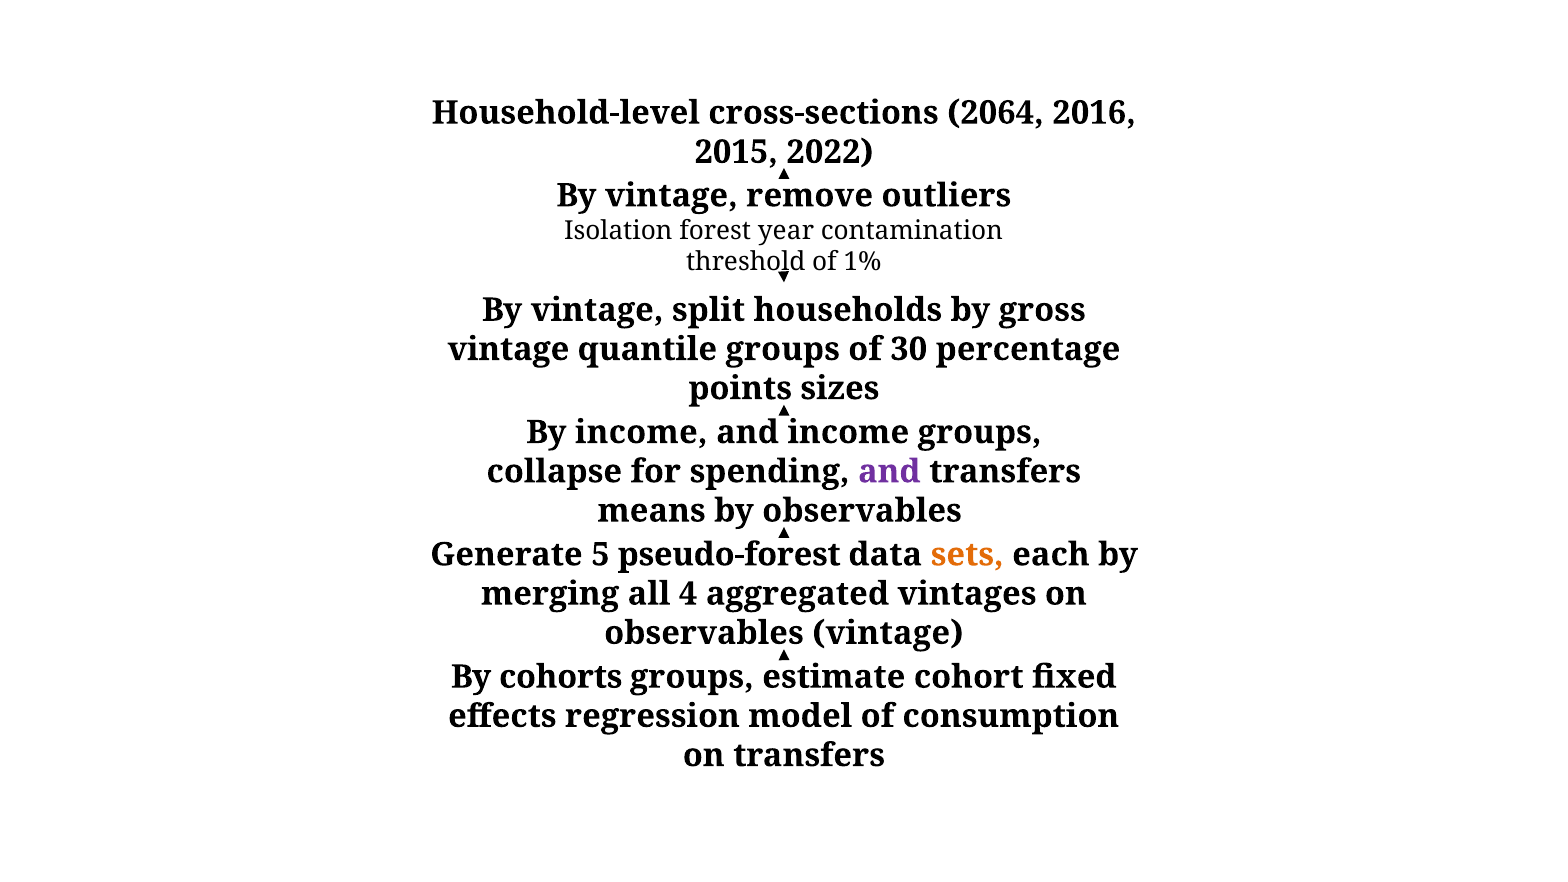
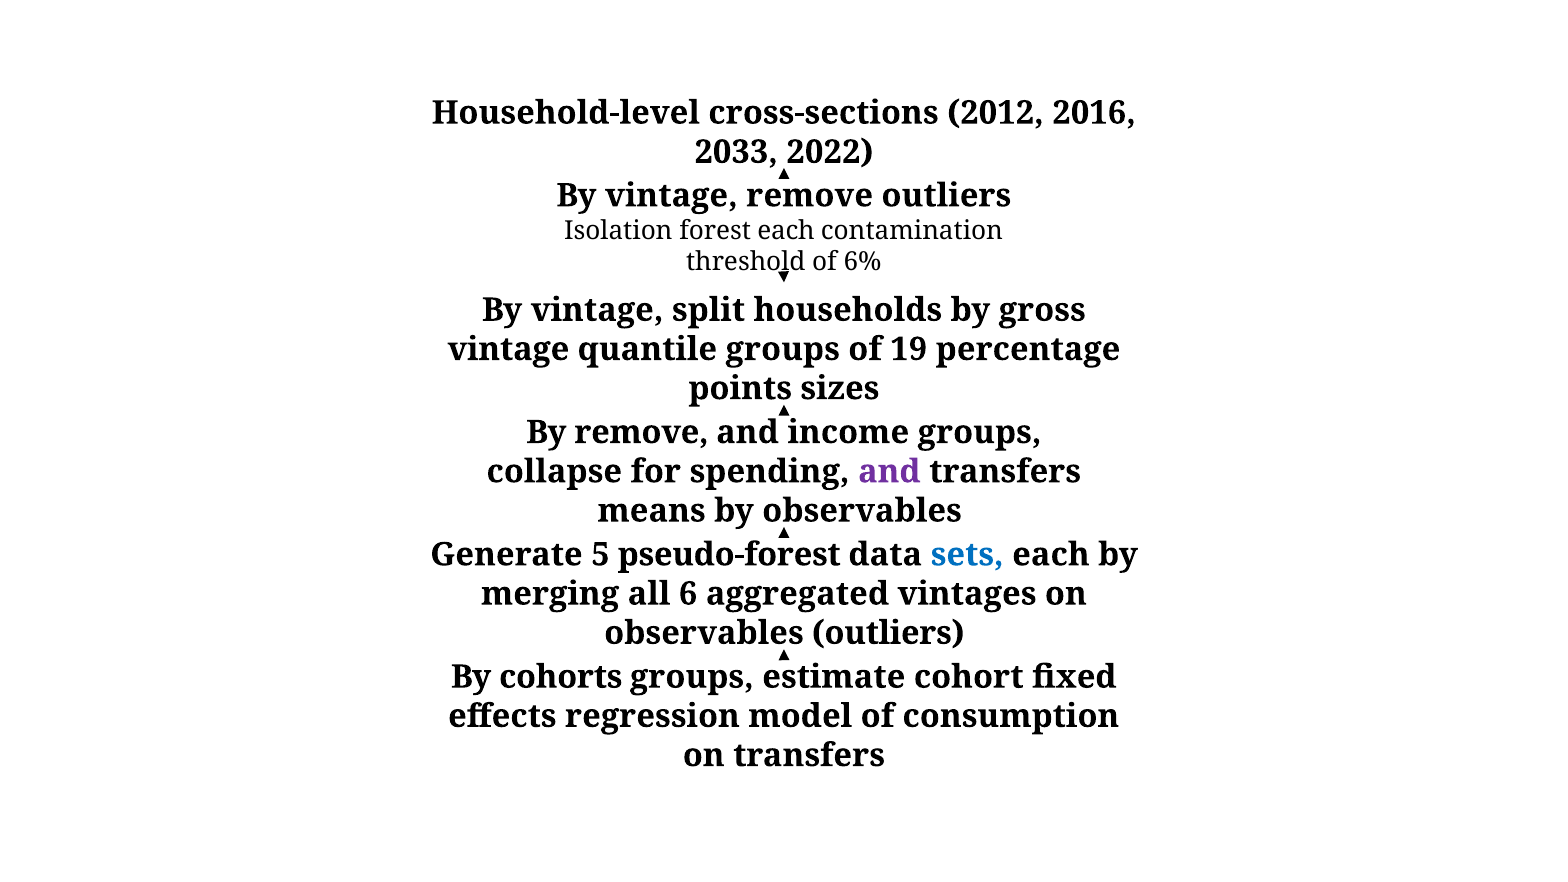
2064: 2064 -> 2012
2015: 2015 -> 2033
forest year: year -> each
1%: 1% -> 6%
30: 30 -> 19
By income: income -> remove
sets colour: orange -> blue
4: 4 -> 6
observables vintage: vintage -> outliers
